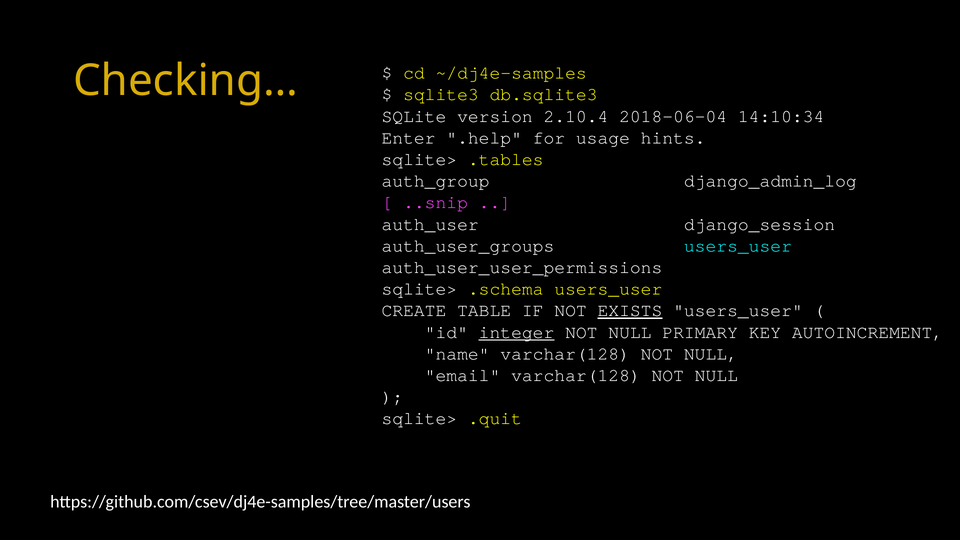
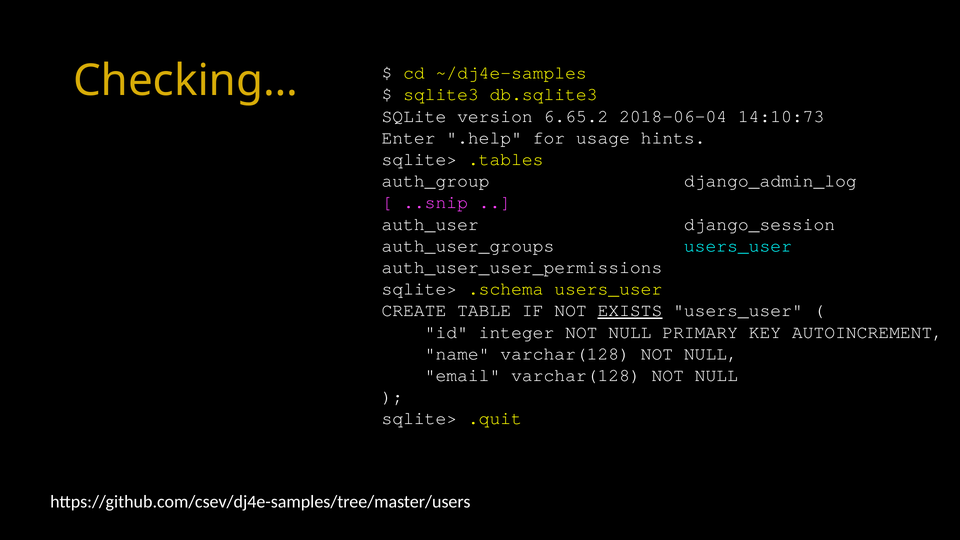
2.10.4: 2.10.4 -> 6.65.2
14:10:34: 14:10:34 -> 14:10:73
integer underline: present -> none
